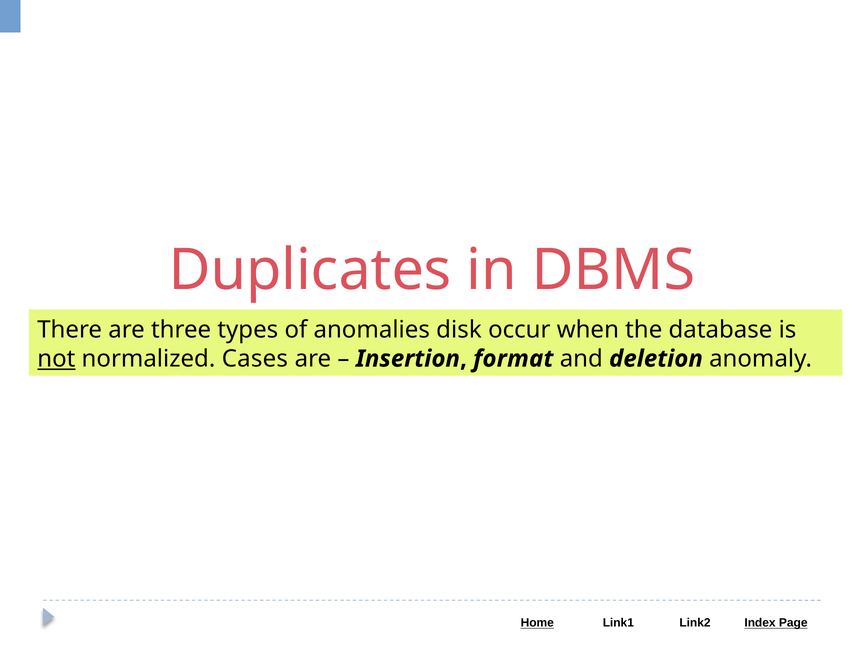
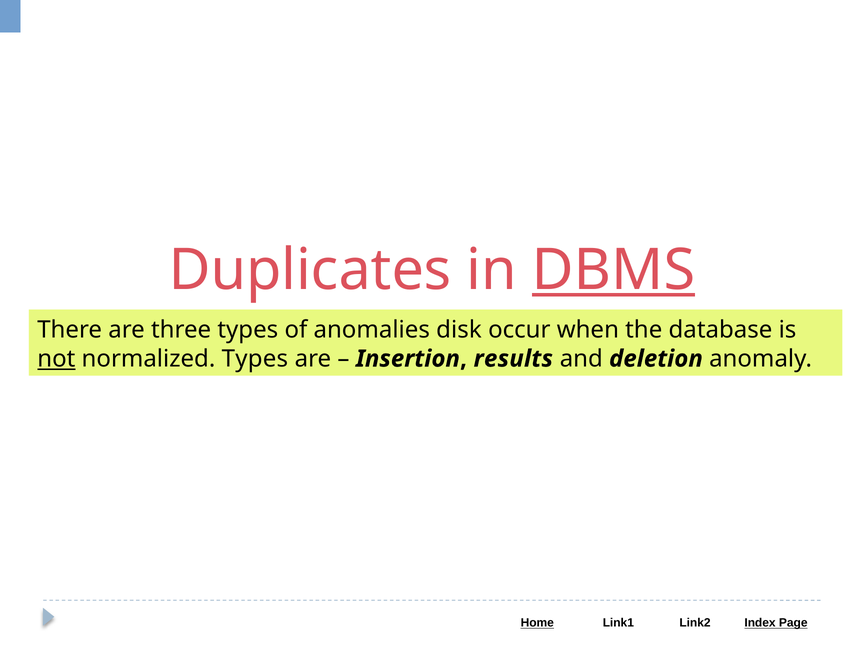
DBMS underline: none -> present
normalized Cases: Cases -> Types
format: format -> results
